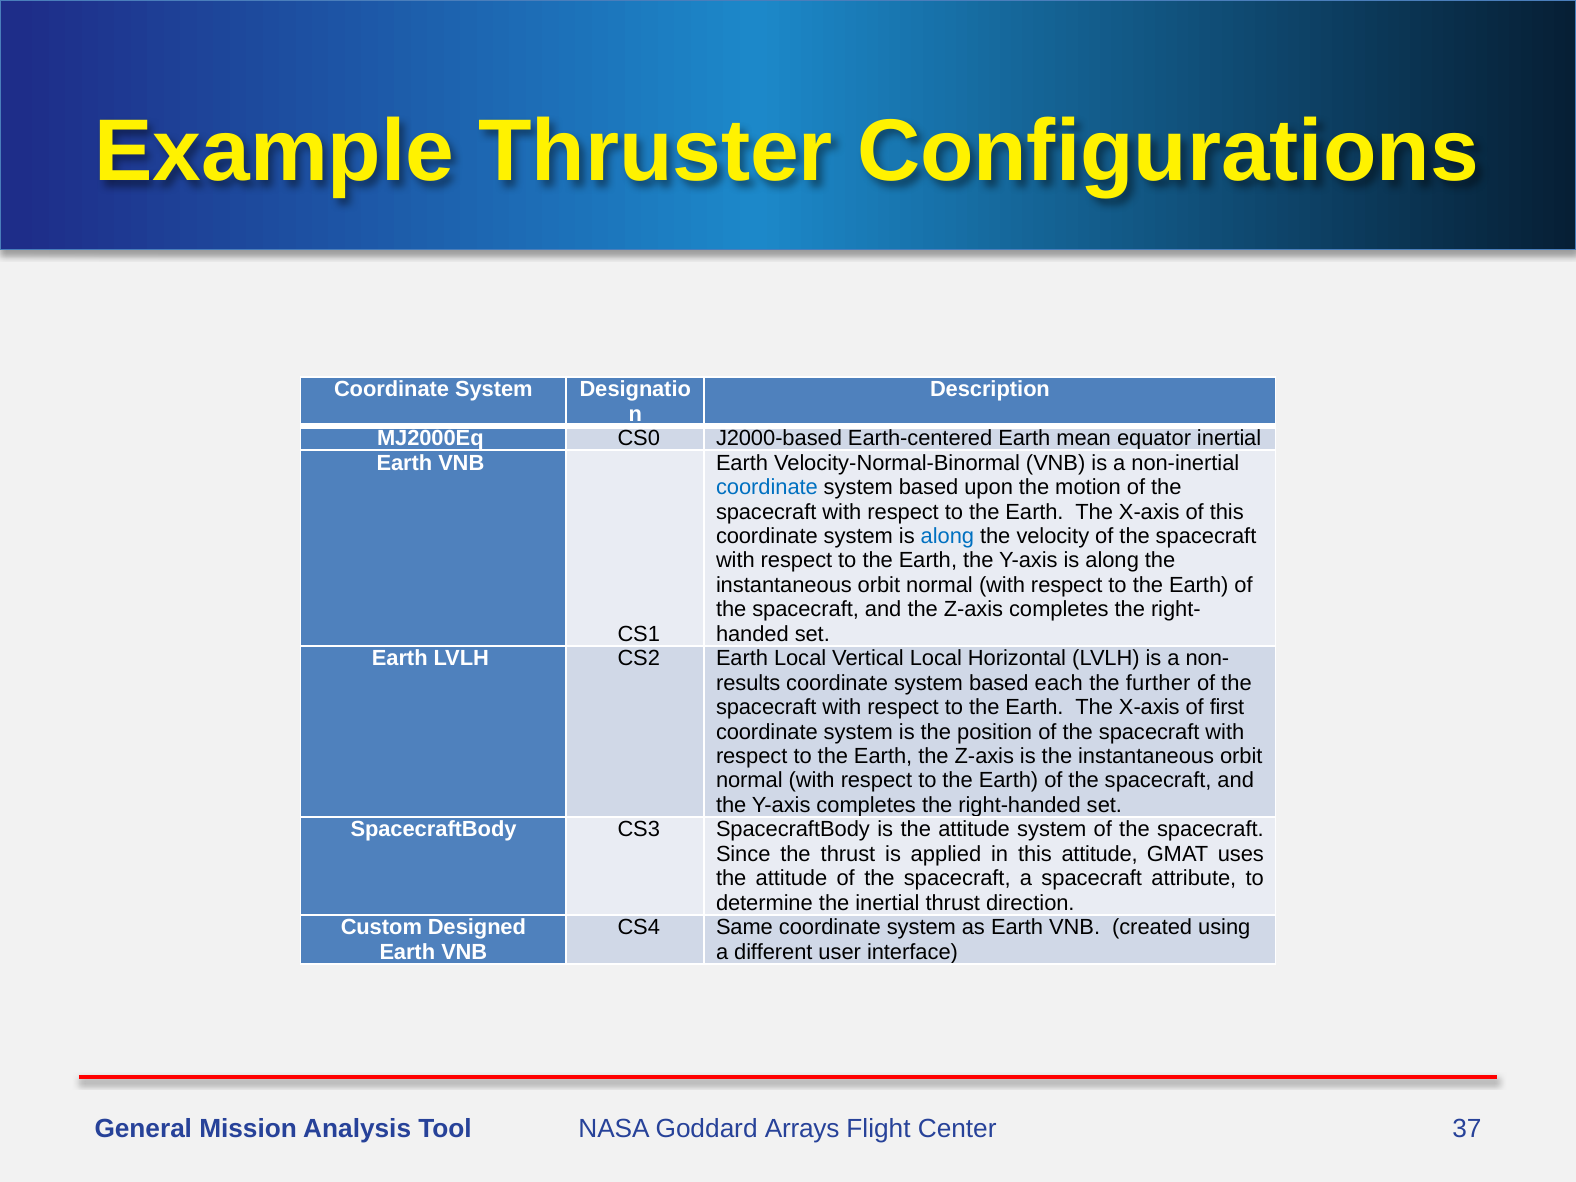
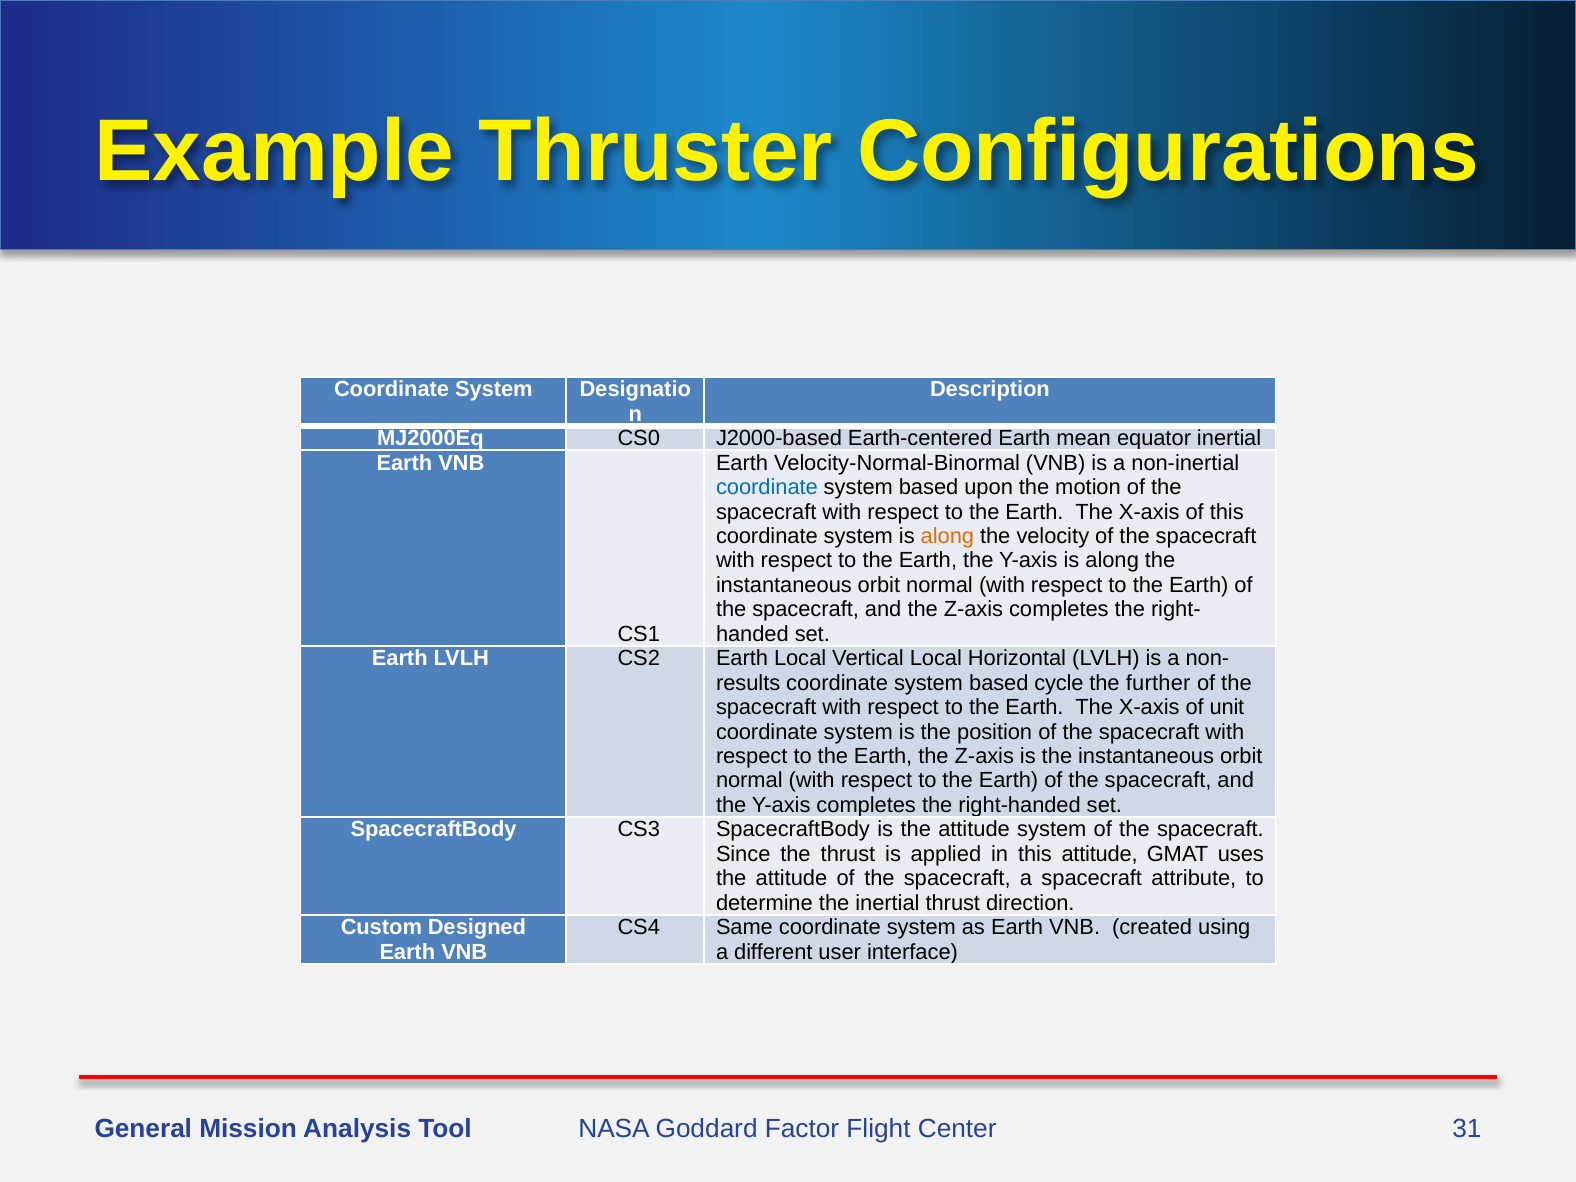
along at (947, 536) colour: blue -> orange
each: each -> cycle
first: first -> unit
Arrays: Arrays -> Factor
37: 37 -> 31
